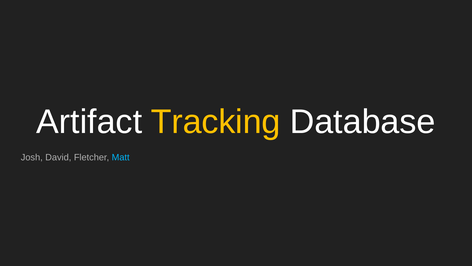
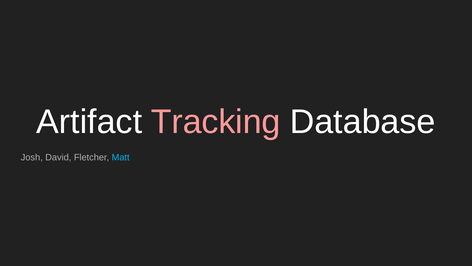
Tracking colour: yellow -> pink
